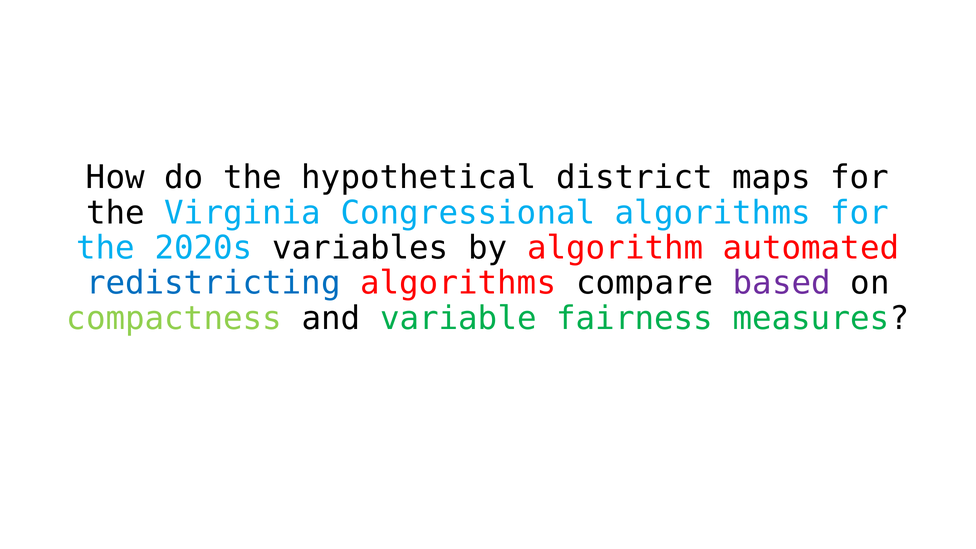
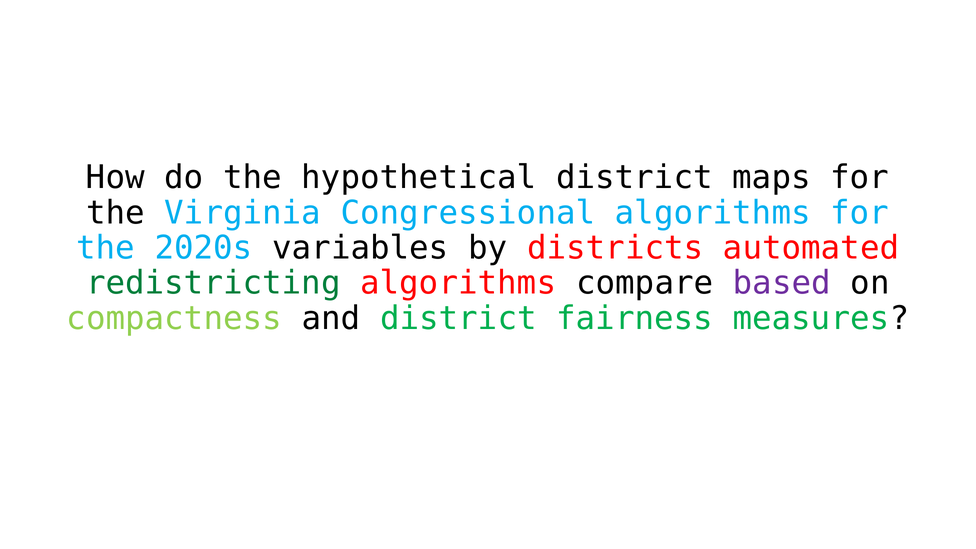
algorithm: algorithm -> districts
redistricting colour: blue -> green
and variable: variable -> district
